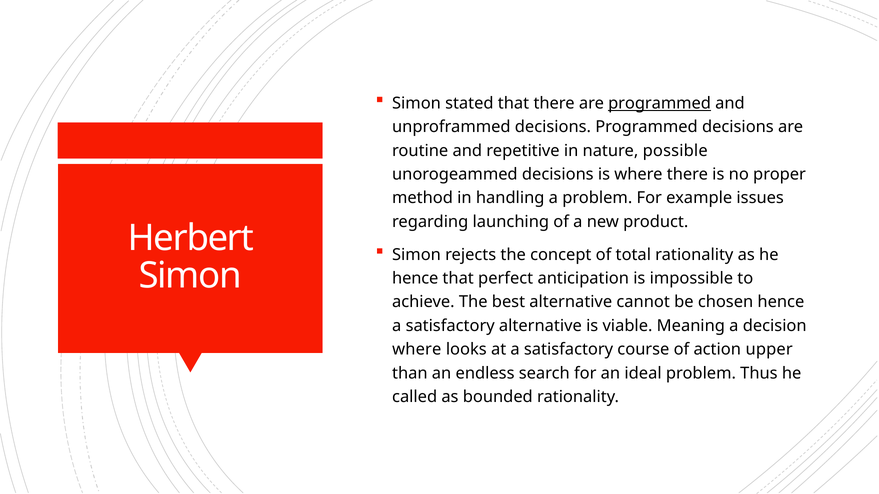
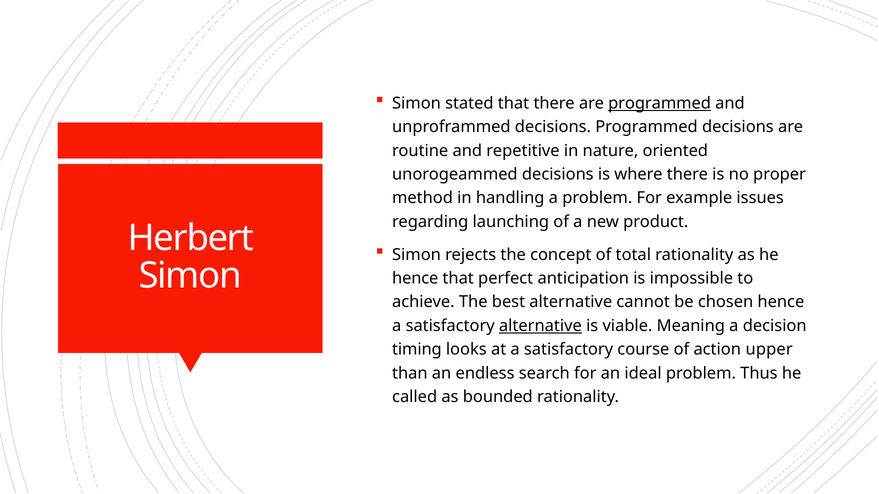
possible: possible -> oriented
alternative at (540, 326) underline: none -> present
where at (417, 350): where -> timing
